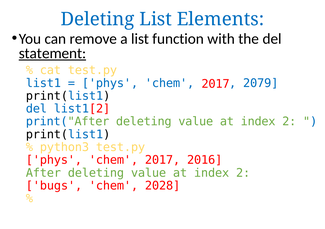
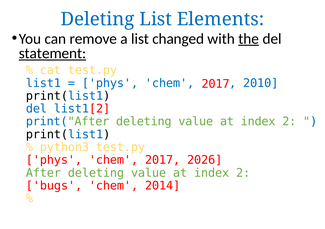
function: function -> changed
the underline: none -> present
2079: 2079 -> 2010
2016: 2016 -> 2026
2028: 2028 -> 2014
